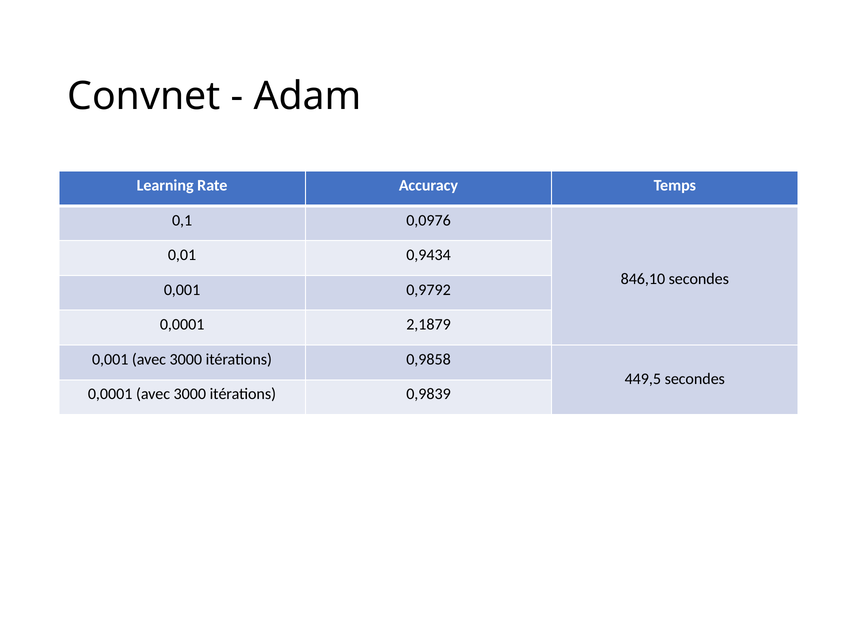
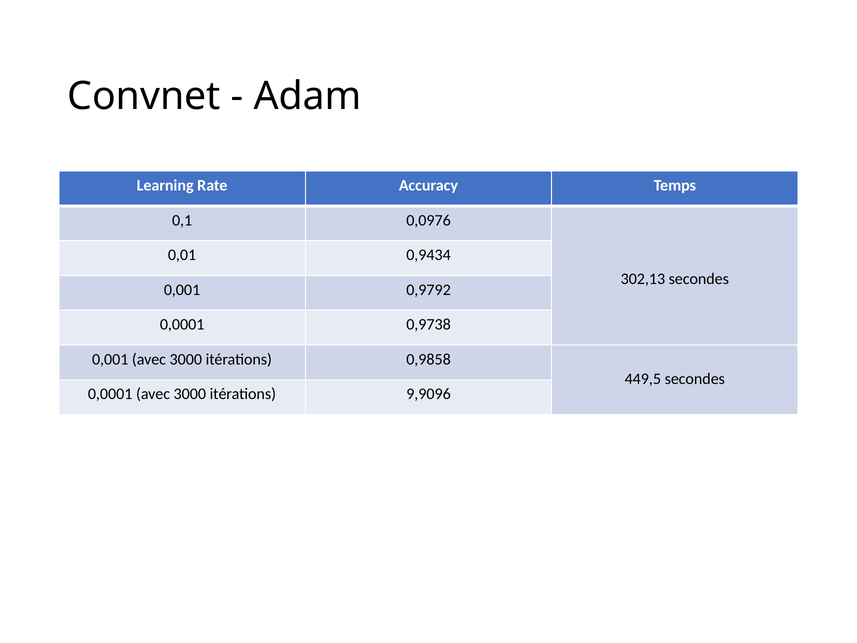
846,10: 846,10 -> 302,13
2,1879: 2,1879 -> 0,9738
0,9839: 0,9839 -> 9,9096
